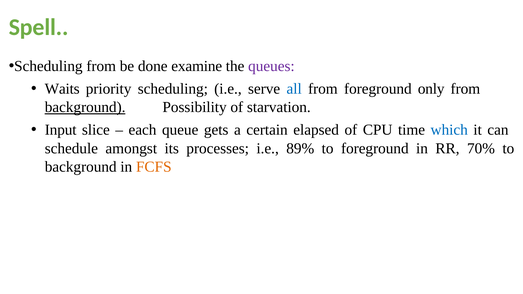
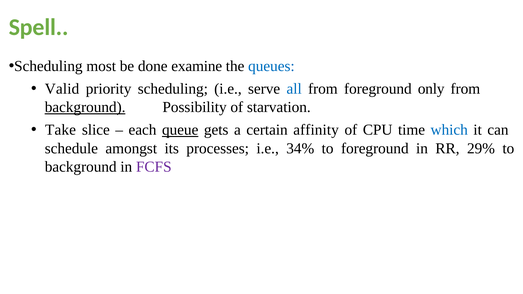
Scheduling from: from -> most
queues colour: purple -> blue
Waits: Waits -> Valid
Input: Input -> Take
queue underline: none -> present
elapsed: elapsed -> affinity
89%: 89% -> 34%
70%: 70% -> 29%
FCFS colour: orange -> purple
